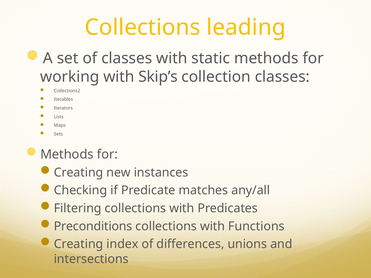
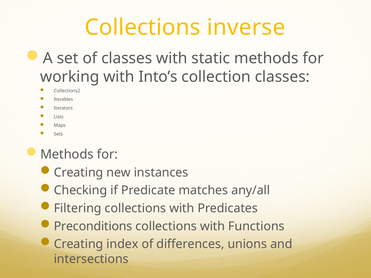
leading: leading -> inverse
Skip’s: Skip’s -> Into’s
